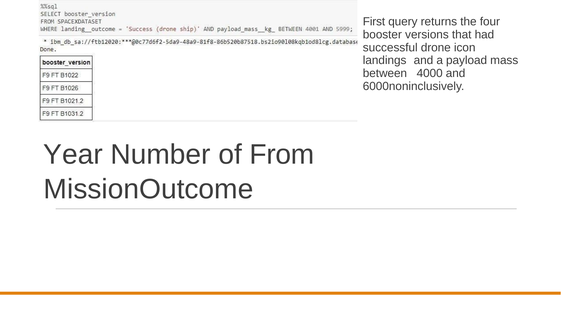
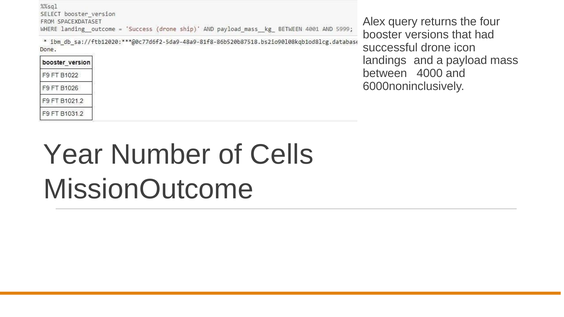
First: First -> Alex
From: From -> Cells
